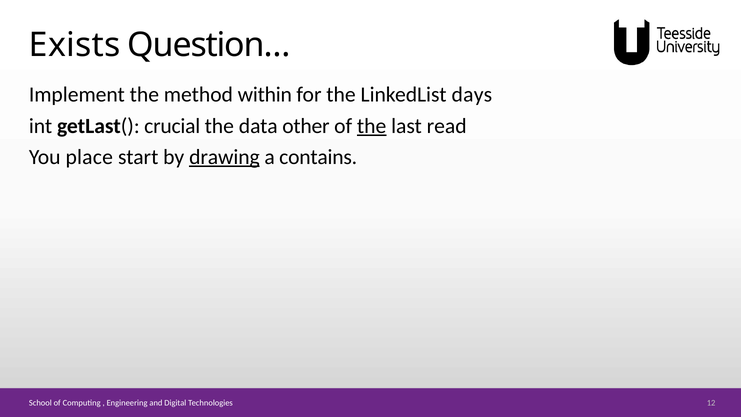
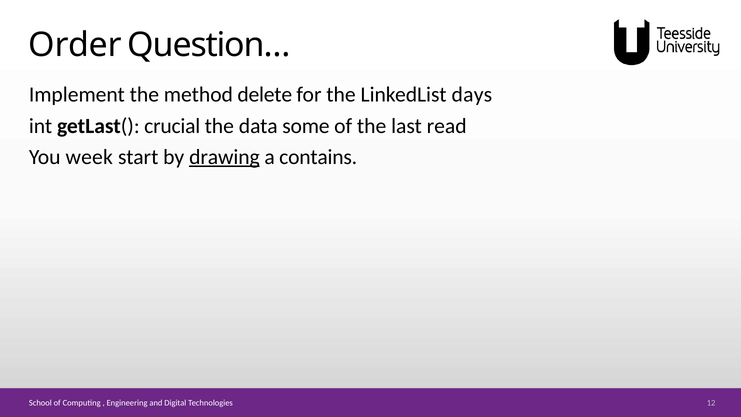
Exists: Exists -> Order
within: within -> delete
other: other -> some
the at (372, 126) underline: present -> none
place: place -> week
